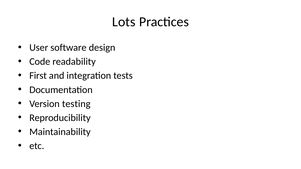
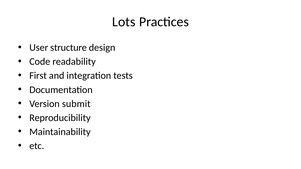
software: software -> structure
testing: testing -> submit
